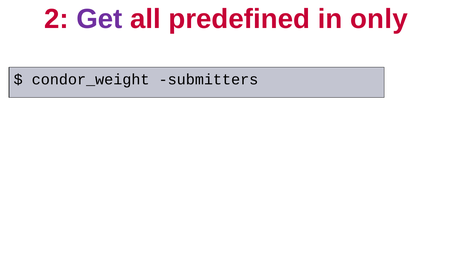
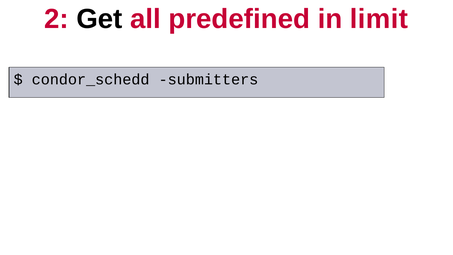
Get colour: purple -> black
only: only -> limit
condor_weight: condor_weight -> condor_schedd
